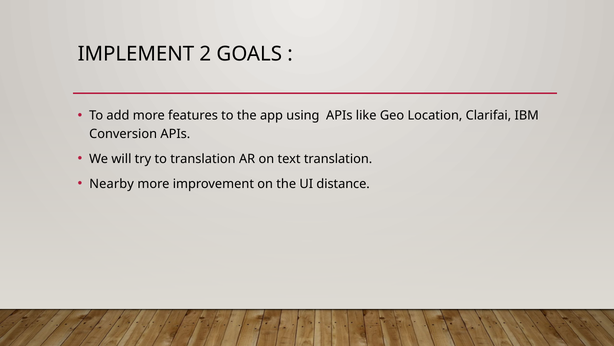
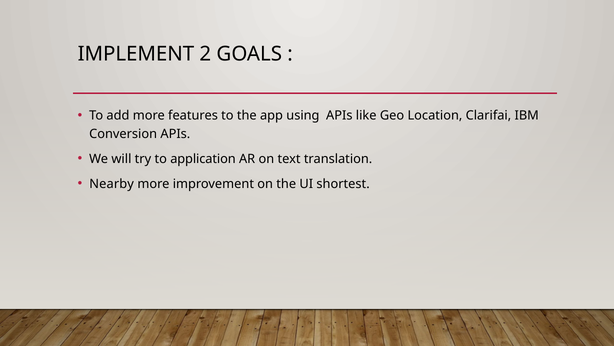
to translation: translation -> application
distance: distance -> shortest
